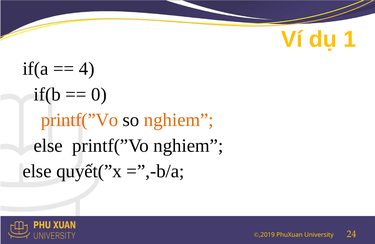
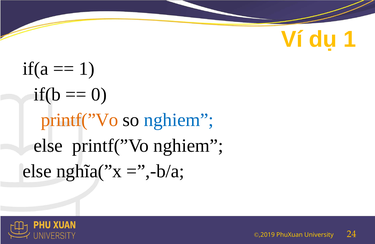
4 at (87, 69): 4 -> 1
nghiem at (179, 120) colour: orange -> blue
quyết(”x: quyết(”x -> nghĩa(”x
